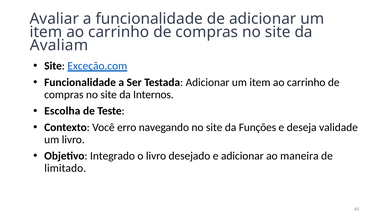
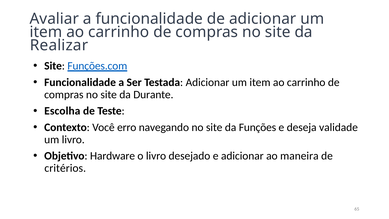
Avaliam: Avaliam -> Realizar
Exceção.com: Exceção.com -> Funções.com
Internos: Internos -> Durante
Integrado: Integrado -> Hardware
limitado: limitado -> critérios
